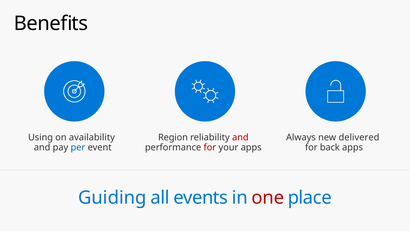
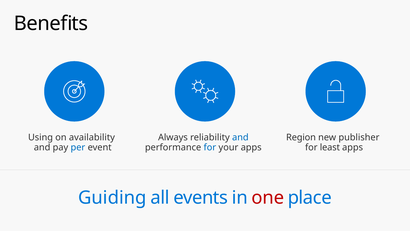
Region: Region -> Always
and at (240, 137) colour: red -> blue
Always: Always -> Region
delivered: delivered -> publisher
for at (210, 147) colour: red -> blue
back: back -> least
